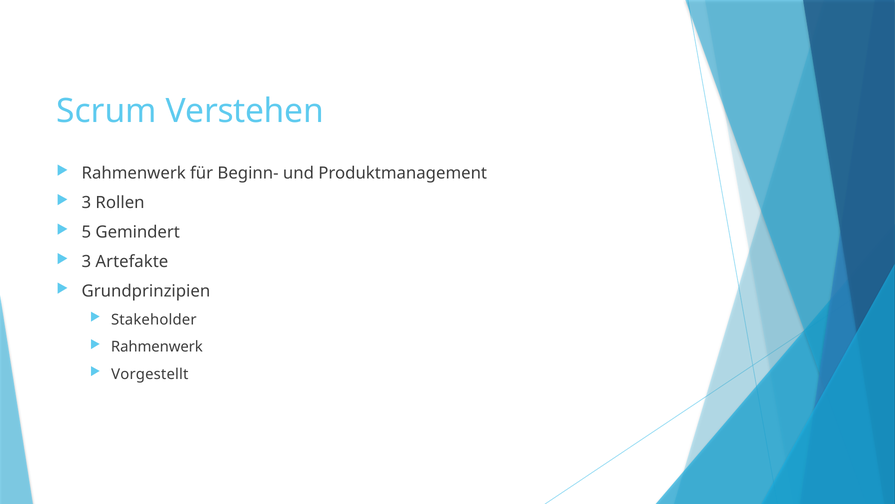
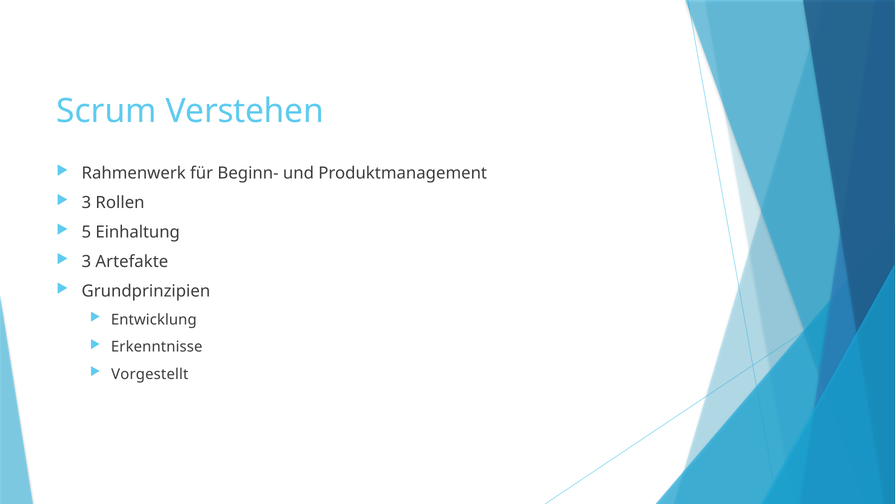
Gemindert: Gemindert -> Einhaltung
Stakeholder: Stakeholder -> Entwicklung
Rahmenwerk at (157, 347): Rahmenwerk -> Erkenntnisse
